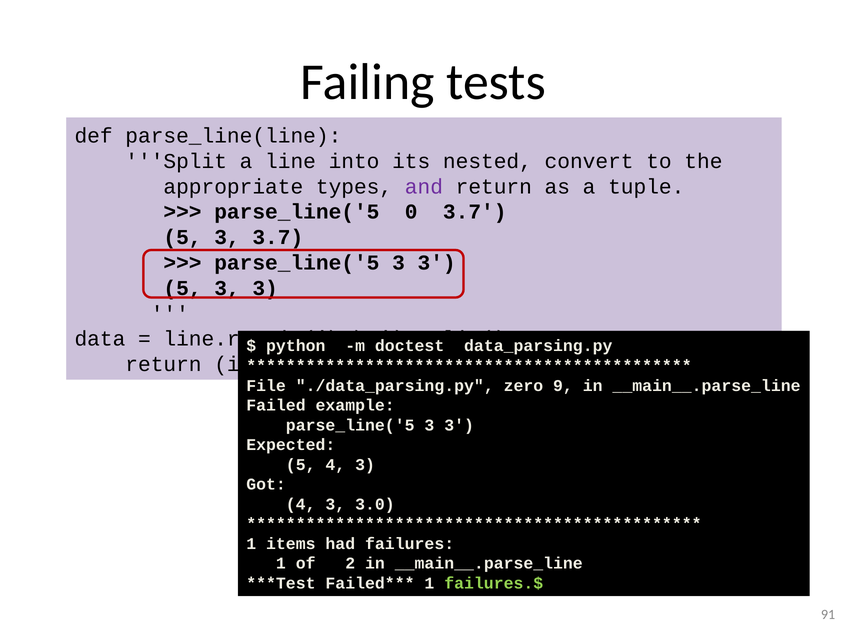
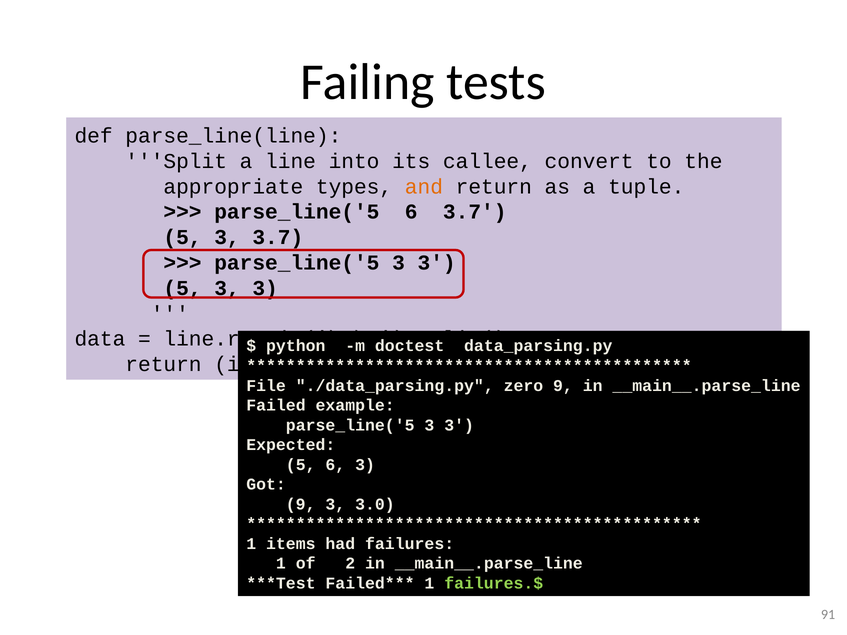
nested: nested -> callee
and colour: purple -> orange
parse_line('5 0: 0 -> 6
5 4: 4 -> 6
4 at (301, 504): 4 -> 9
